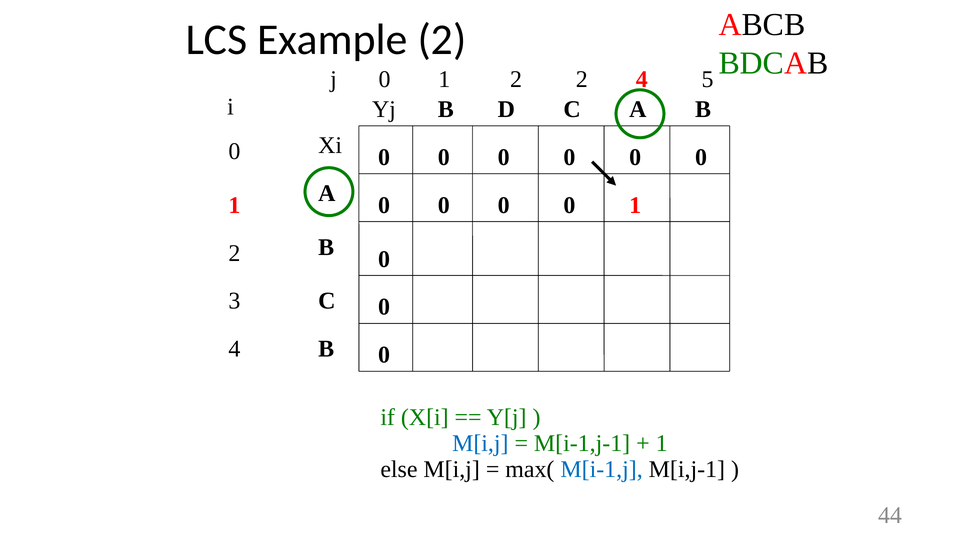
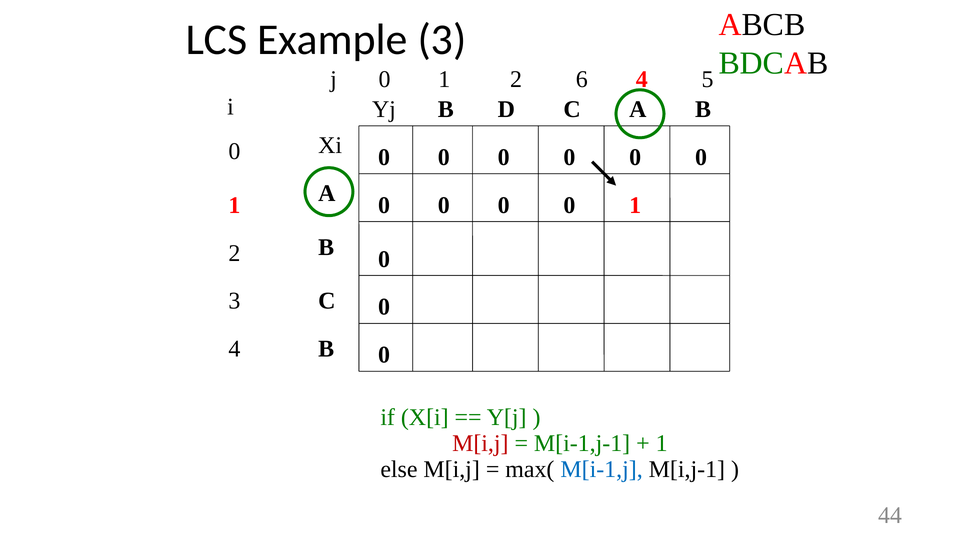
Example 2: 2 -> 3
2 2: 2 -> 6
M[i,j at (480, 443) colour: blue -> red
